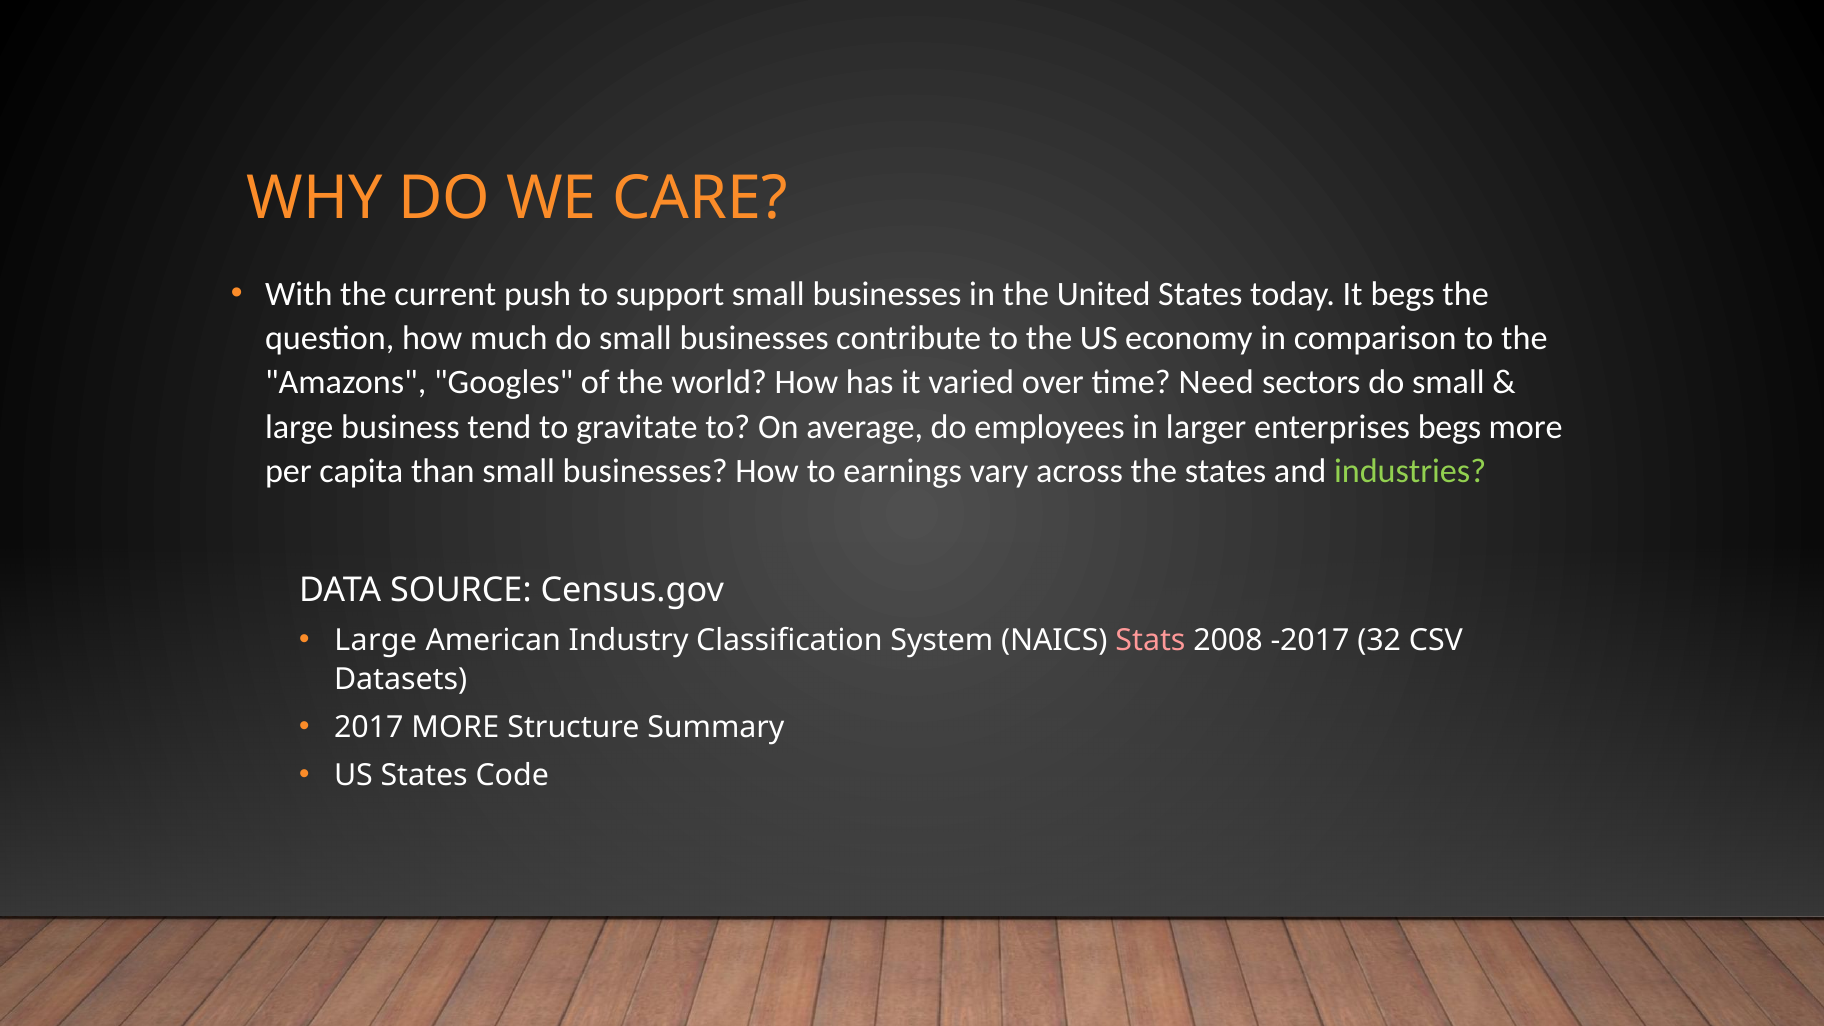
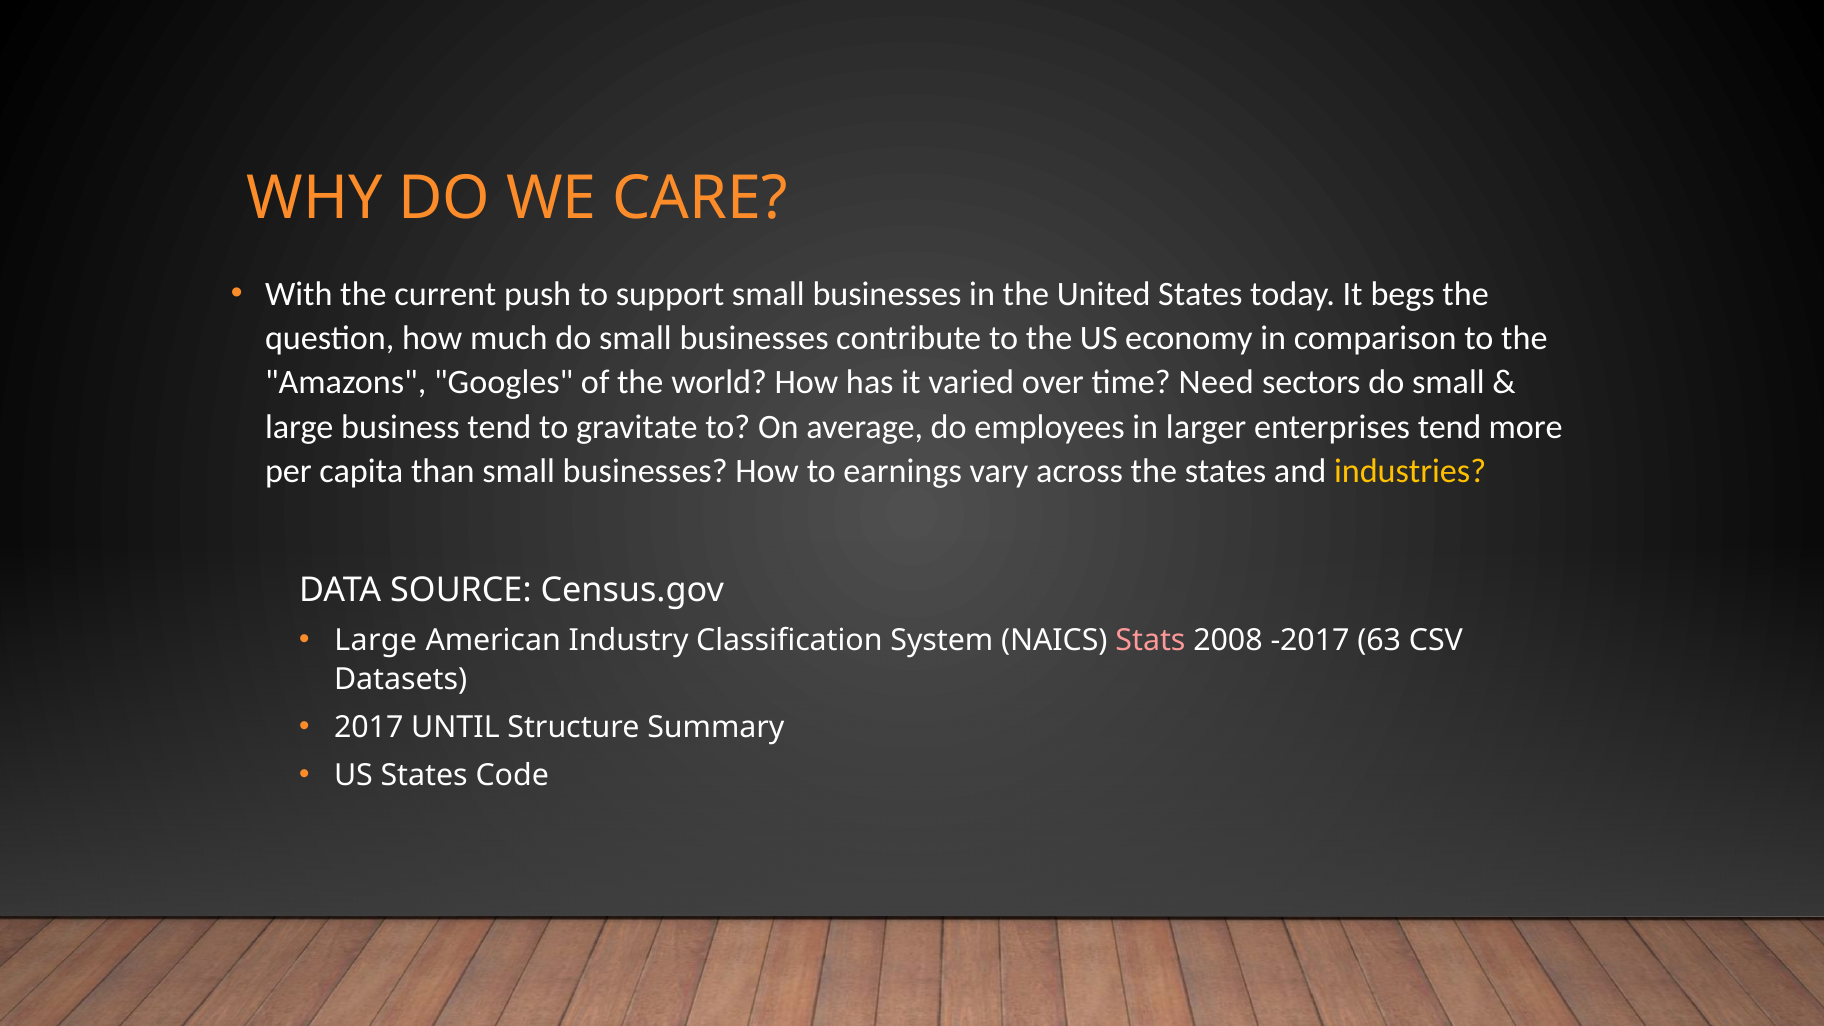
enterprises begs: begs -> tend
industries colour: light green -> yellow
32: 32 -> 63
2017 MORE: MORE -> UNTIL
